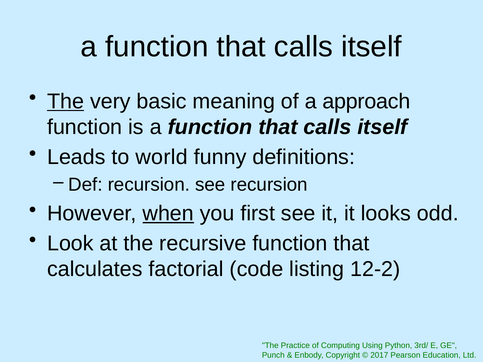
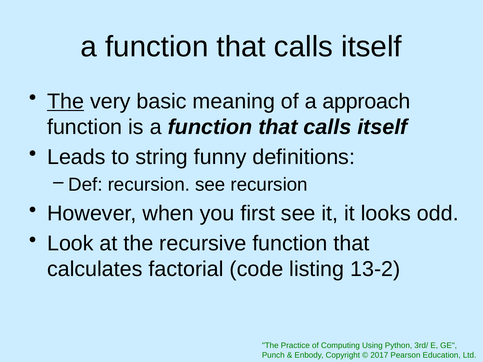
world: world -> string
when underline: present -> none
12-2: 12-2 -> 13-2
